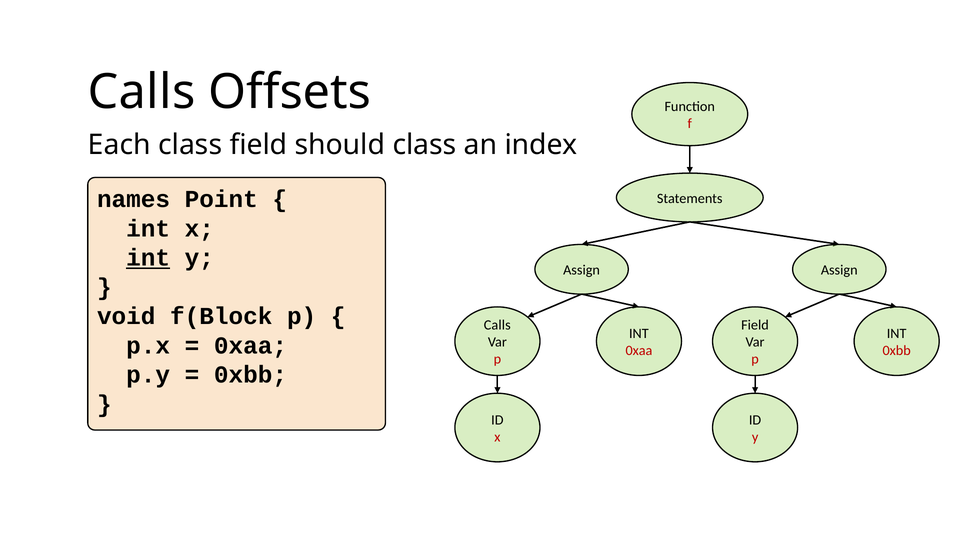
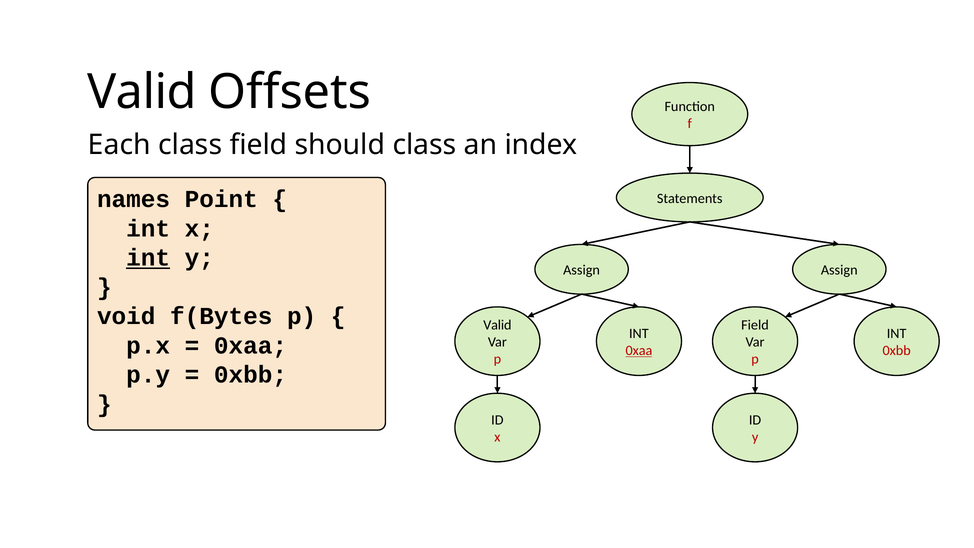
Calls at (142, 92): Calls -> Valid
f(Block: f(Block -> f(Bytes
Calls at (497, 325): Calls -> Valid
0xaa at (639, 351) underline: none -> present
